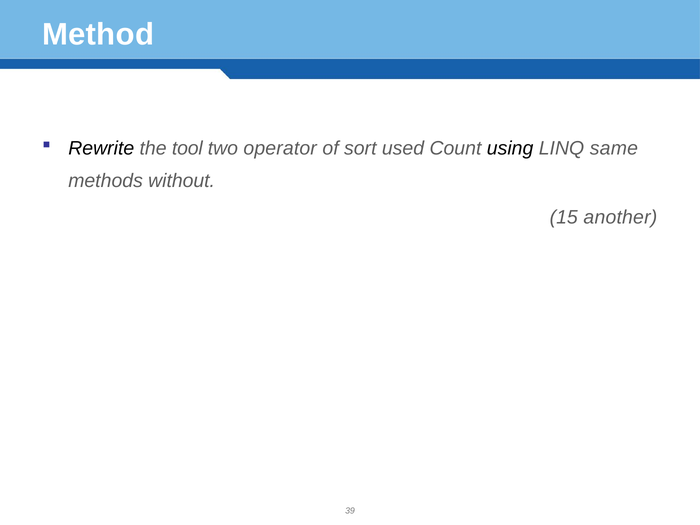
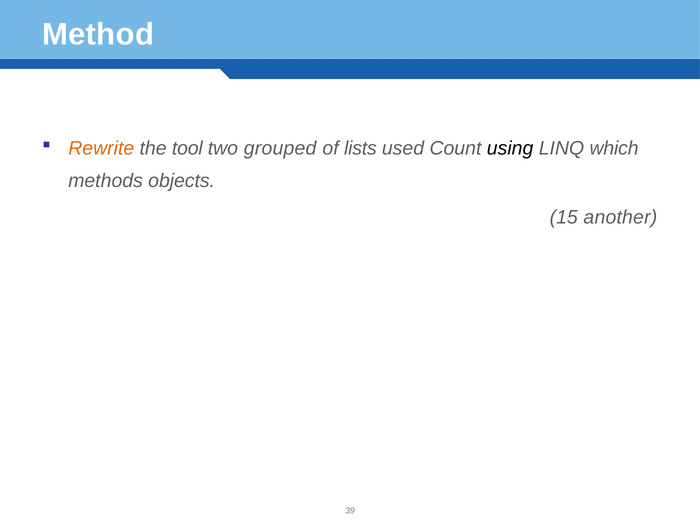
Rewrite colour: black -> orange
operator: operator -> grouped
sort: sort -> lists
same: same -> which
without: without -> objects
